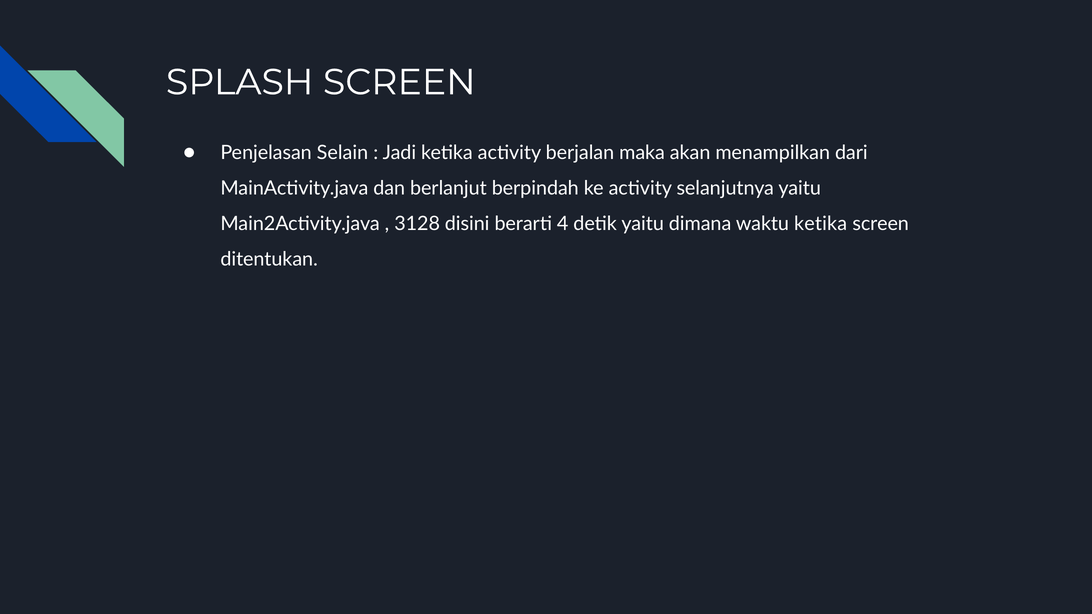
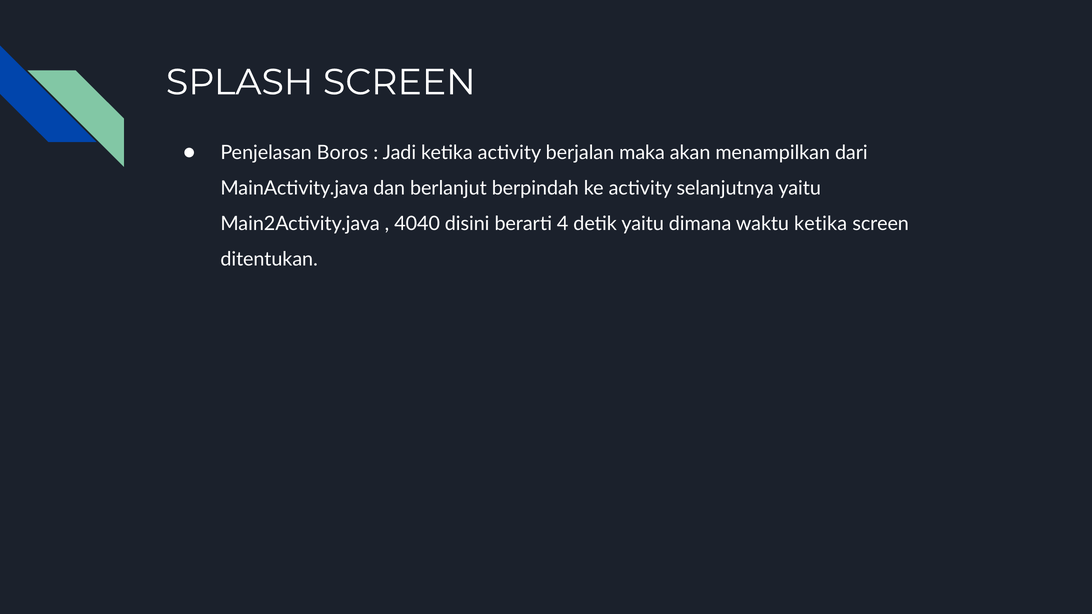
Selain: Selain -> Boros
3128: 3128 -> 4040
